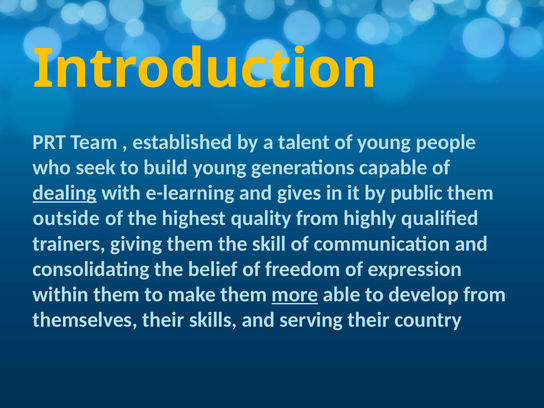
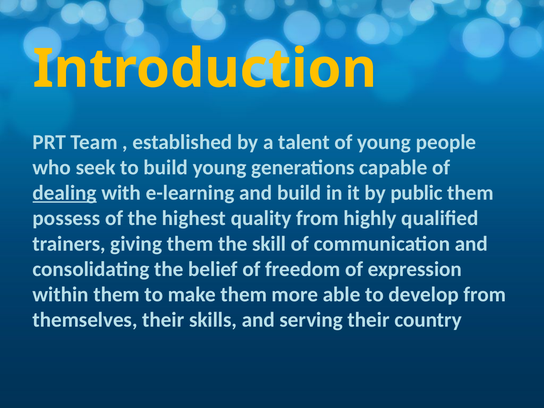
and gives: gives -> build
outside: outside -> possess
more underline: present -> none
